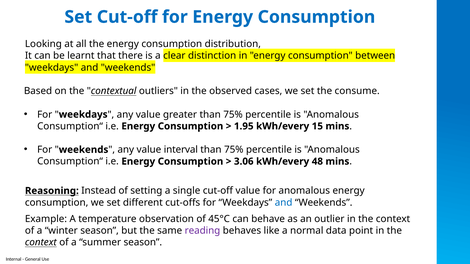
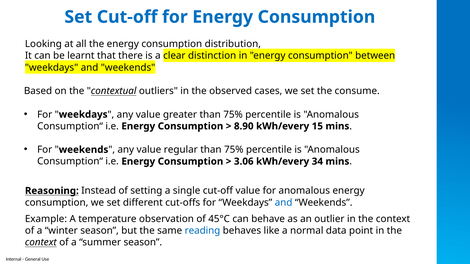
1.95: 1.95 -> 8.90
interval: interval -> regular
48: 48 -> 34
reading colour: purple -> blue
